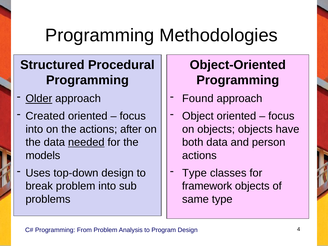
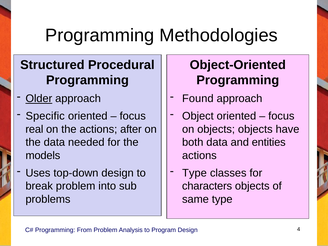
Created: Created -> Specific
into at (34, 129): into -> real
needed underline: present -> none
person: person -> entities
framework: framework -> characters
